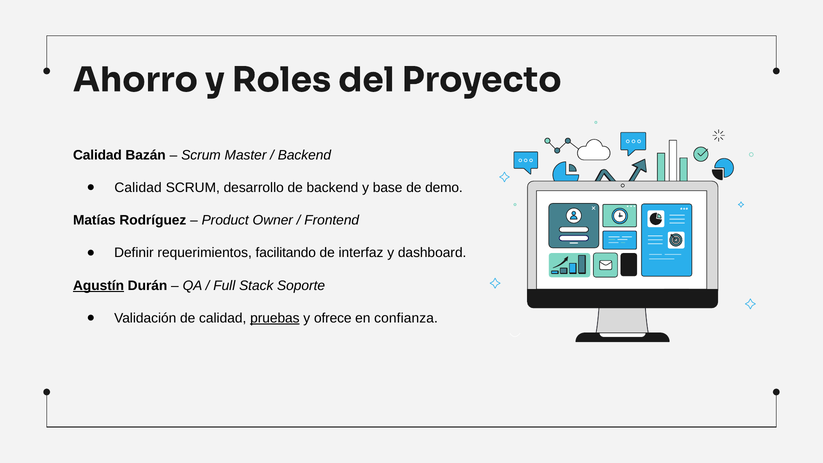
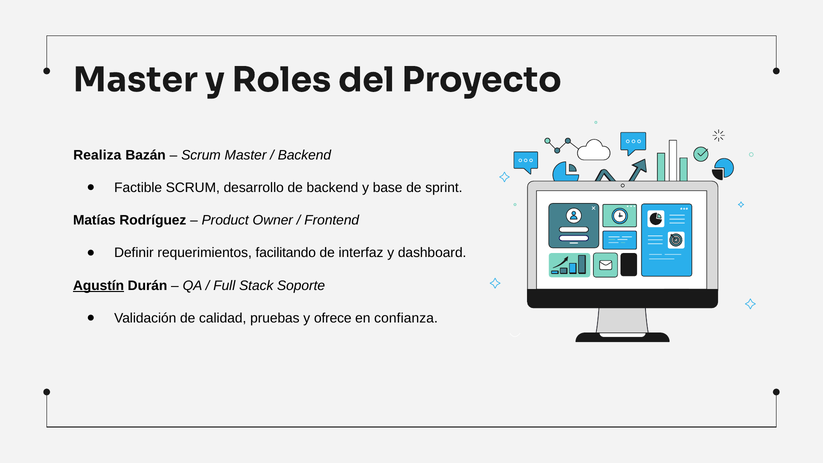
Ahorro at (135, 80): Ahorro -> Master
Calidad at (97, 155): Calidad -> Realiza
Calidad at (138, 188): Calidad -> Factible
demo: demo -> sprint
pruebas underline: present -> none
